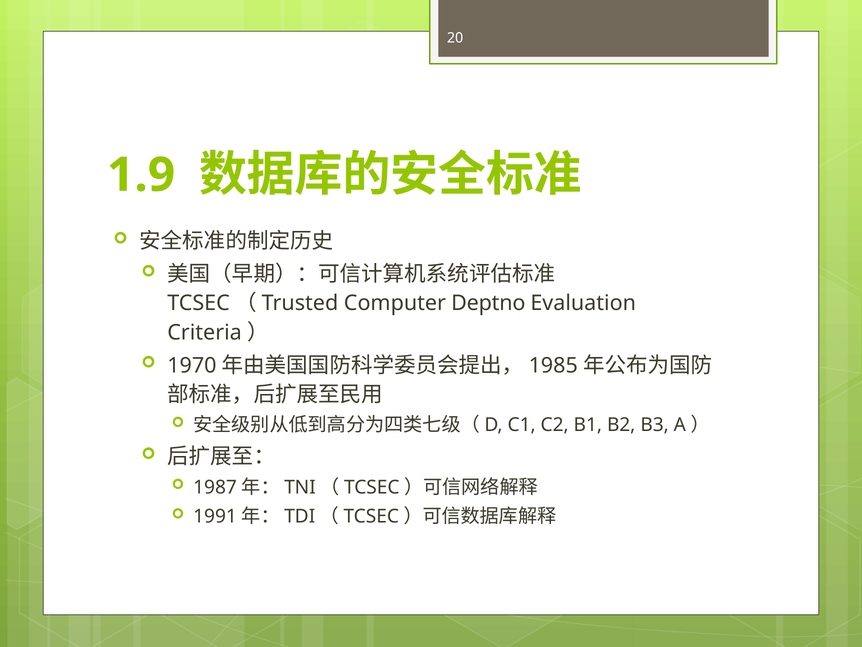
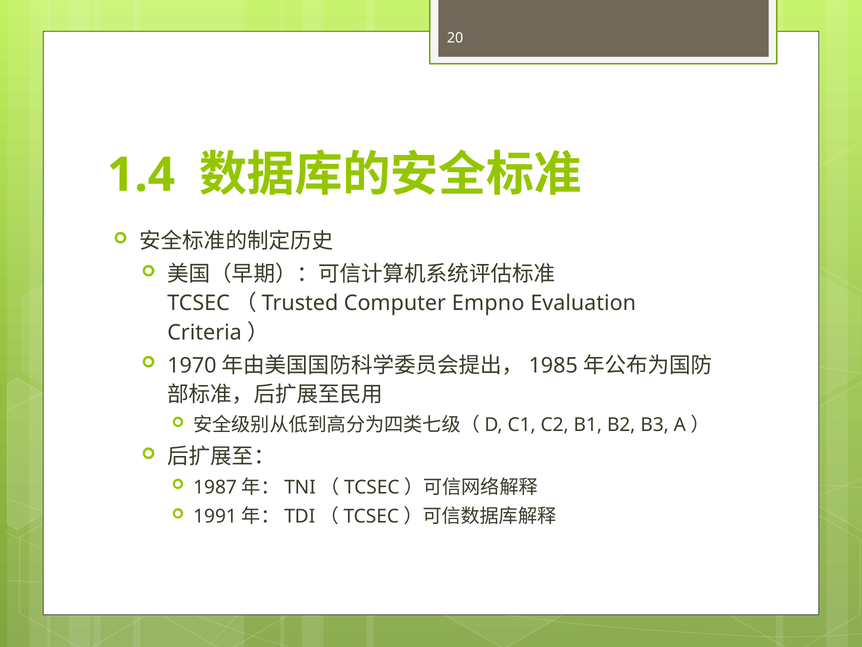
1.9: 1.9 -> 1.4
Deptno: Deptno -> Empno
